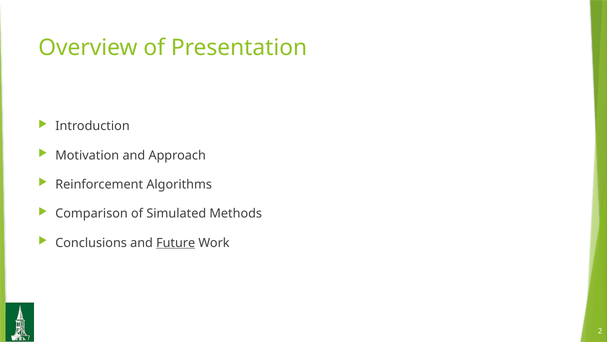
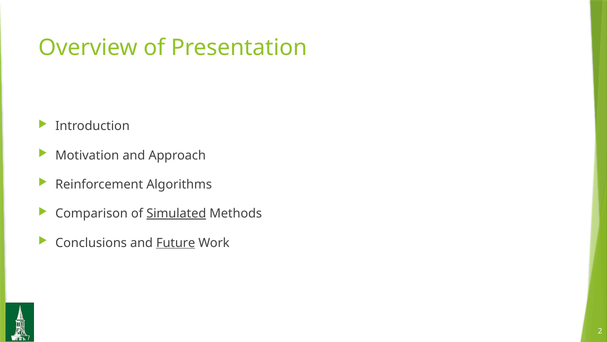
Simulated underline: none -> present
